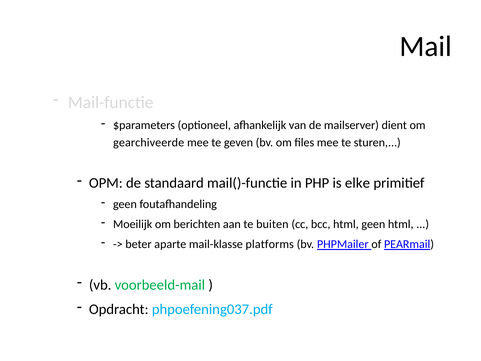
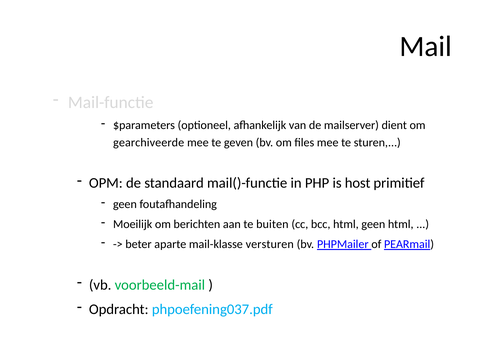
elke: elke -> host
platforms: platforms -> versturen
